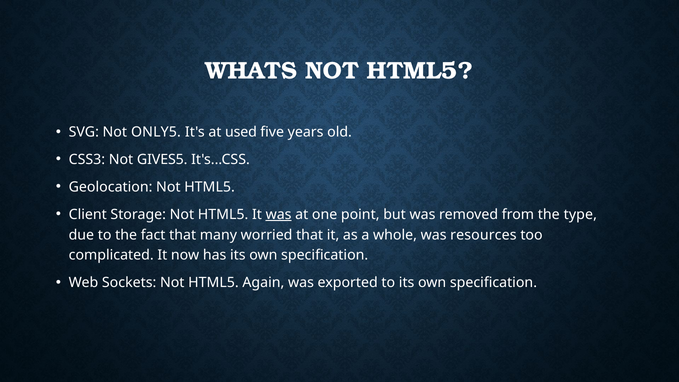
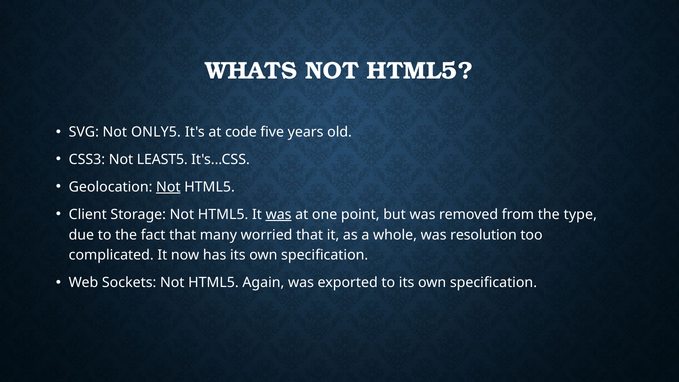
used: used -> code
GIVES5: GIVES5 -> LEAST5
Not at (168, 187) underline: none -> present
resources: resources -> resolution
